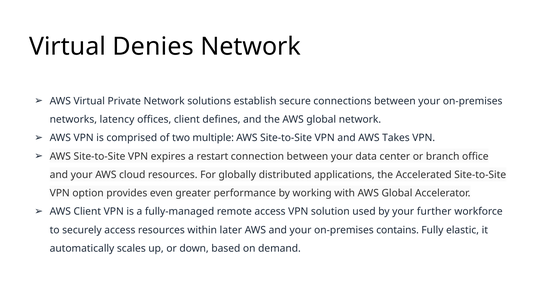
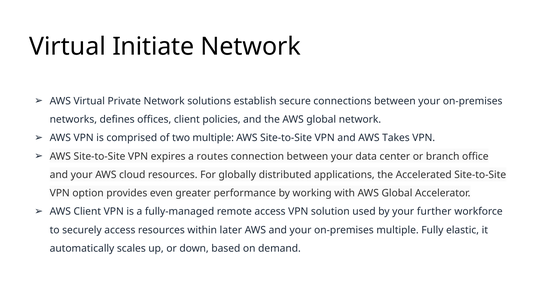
Denies: Denies -> Initiate
latency: latency -> defines
defines: defines -> policies
restart: restart -> routes
on-premises contains: contains -> multiple
